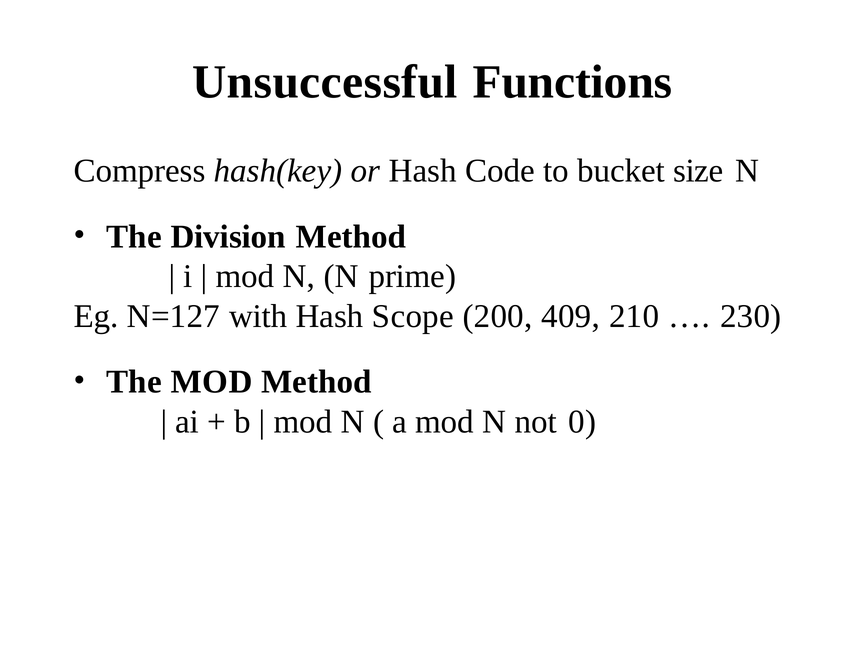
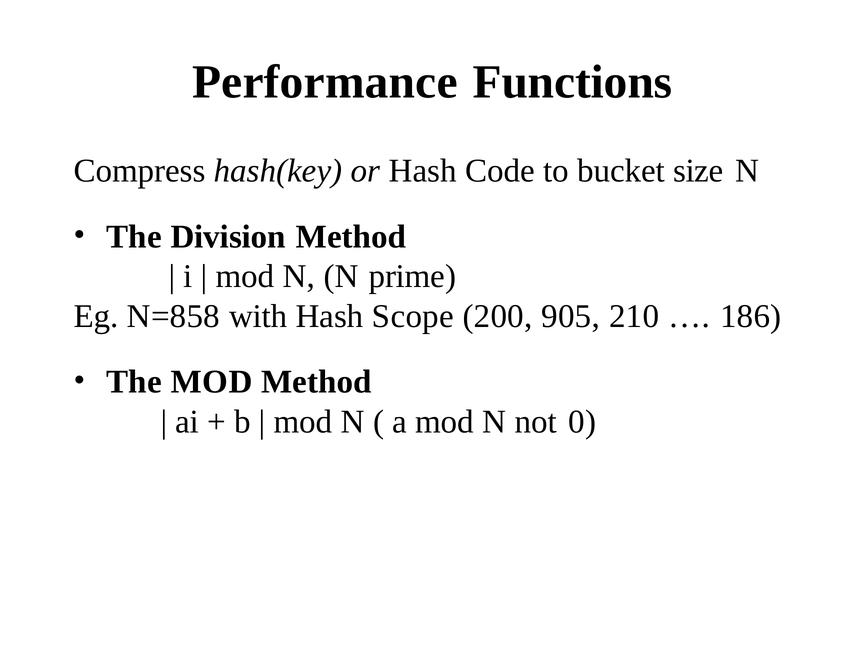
Unsuccessful: Unsuccessful -> Performance
N=127: N=127 -> N=858
409: 409 -> 905
230: 230 -> 186
